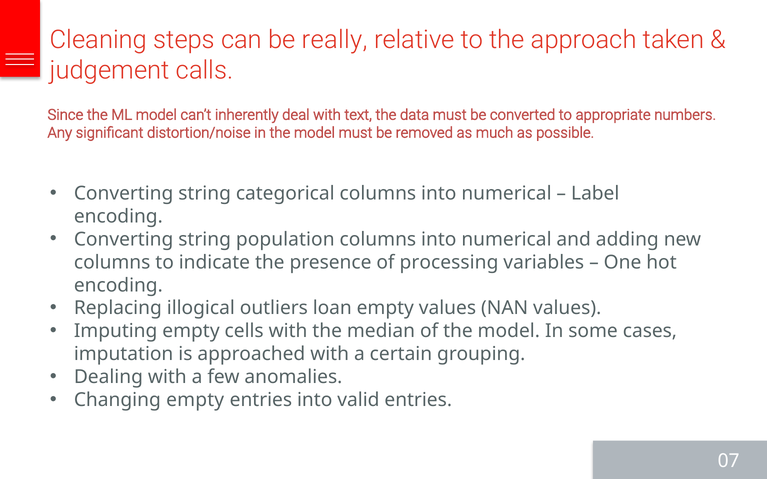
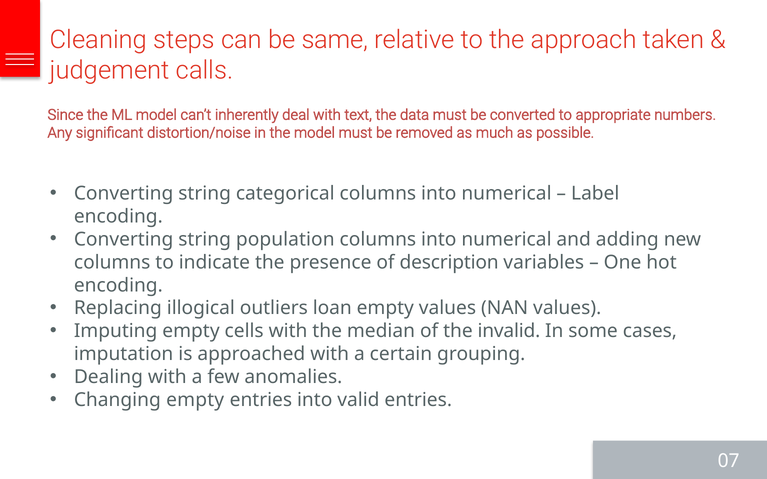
really: really -> same
processing: processing -> description
of the model: model -> invalid
